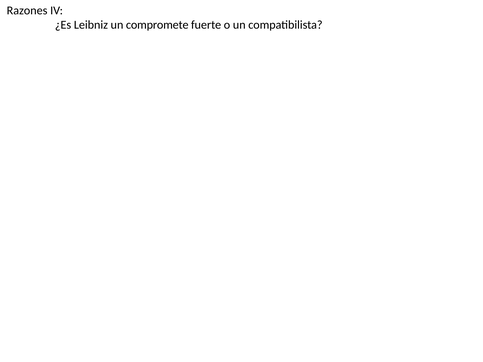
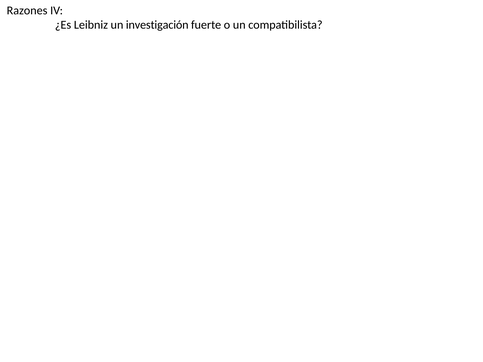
compromete: compromete -> investigación
